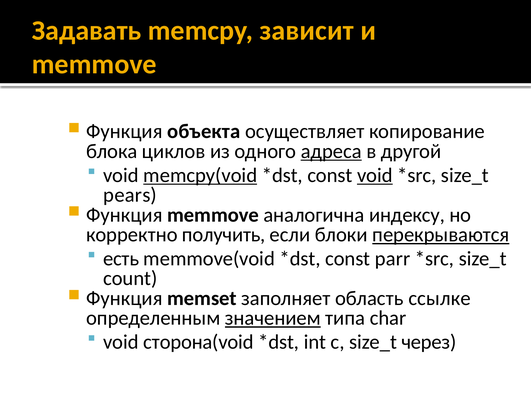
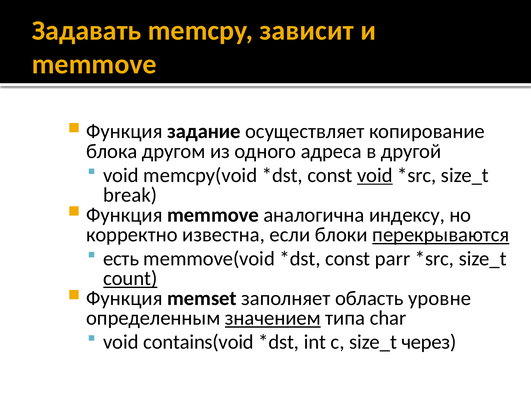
объекта: объекта -> задание
циклов: циклов -> другом
адреса underline: present -> none
memcpy(void underline: present -> none
pears: pears -> break
получить: получить -> известна
count underline: none -> present
ссылке: ссылке -> уровне
сторона(void: сторона(void -> contains(void
